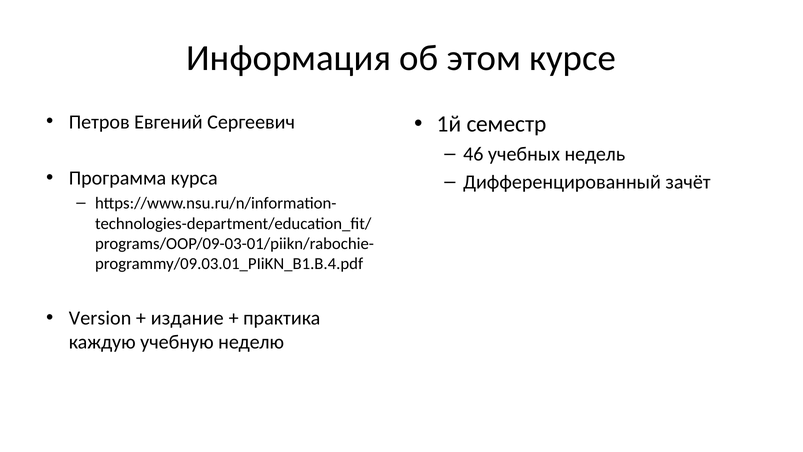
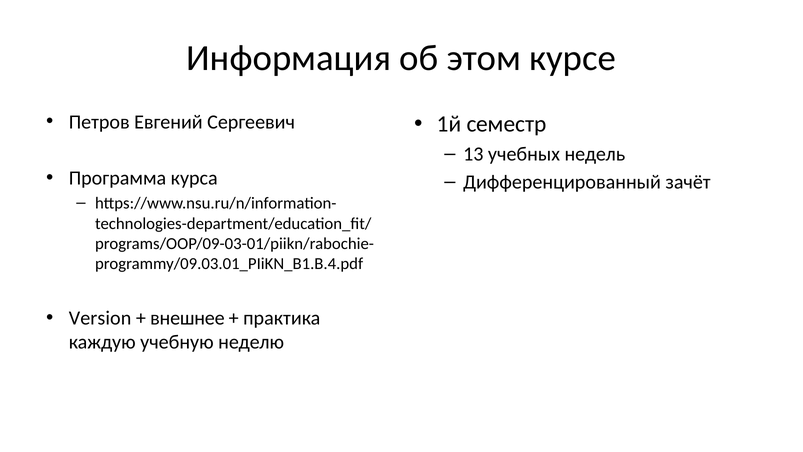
46: 46 -> 13
издание: издание -> внешнее
